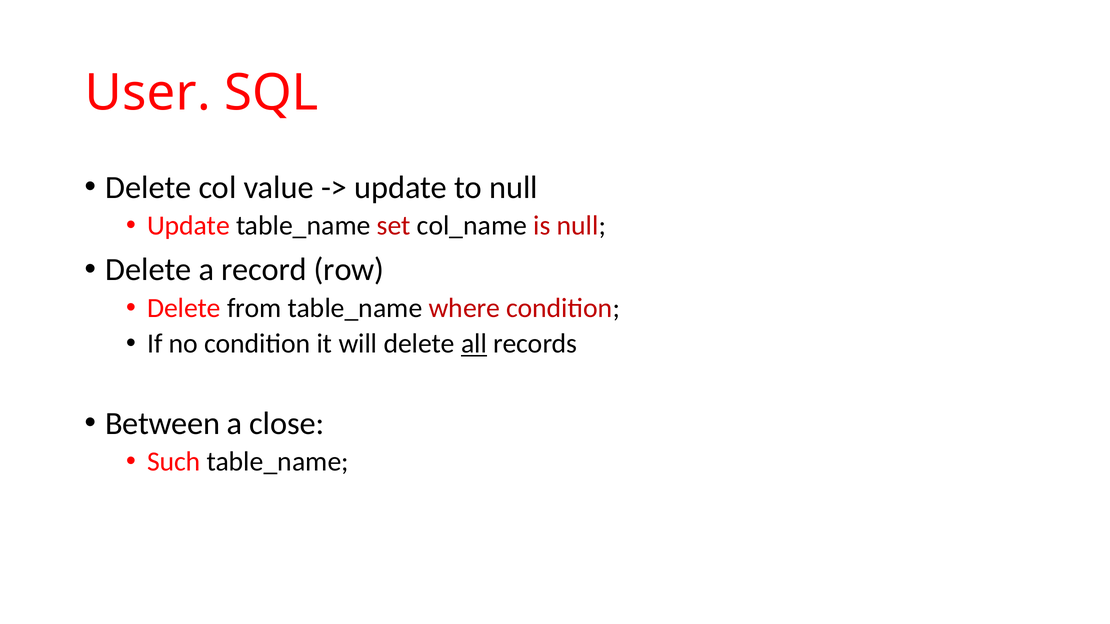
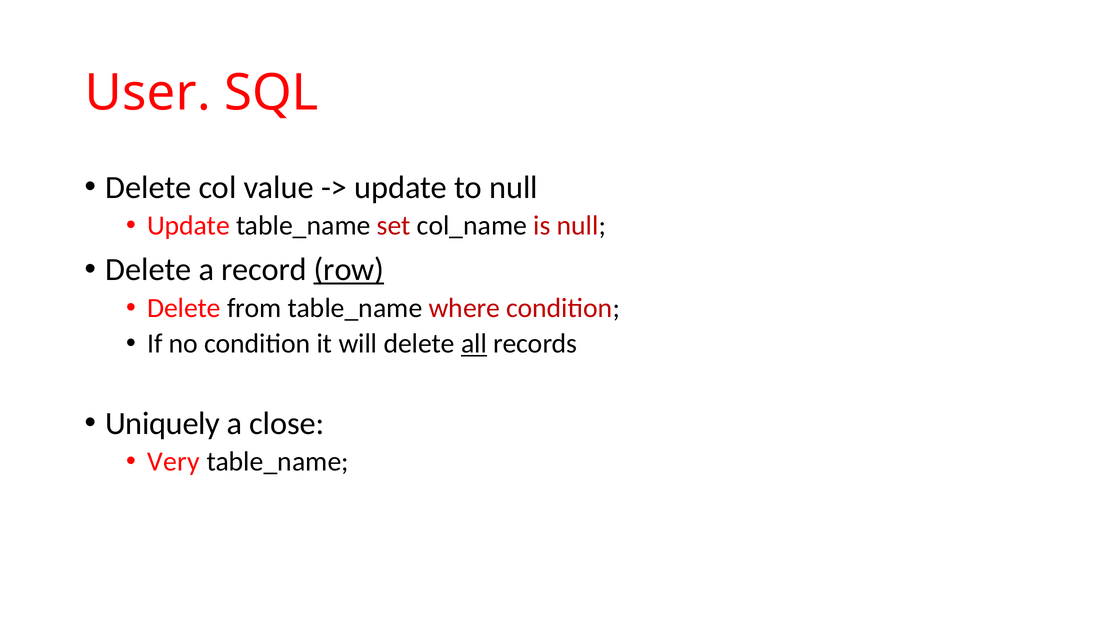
row underline: none -> present
Between: Between -> Uniquely
Such: Such -> Very
